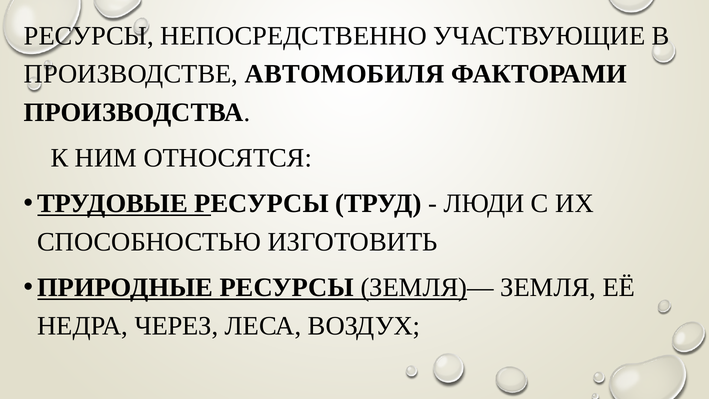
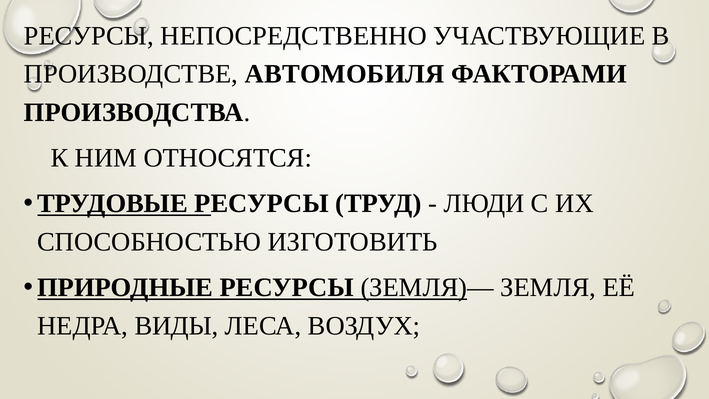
ЧЕРЕЗ: ЧЕРЕЗ -> ВИДЫ
